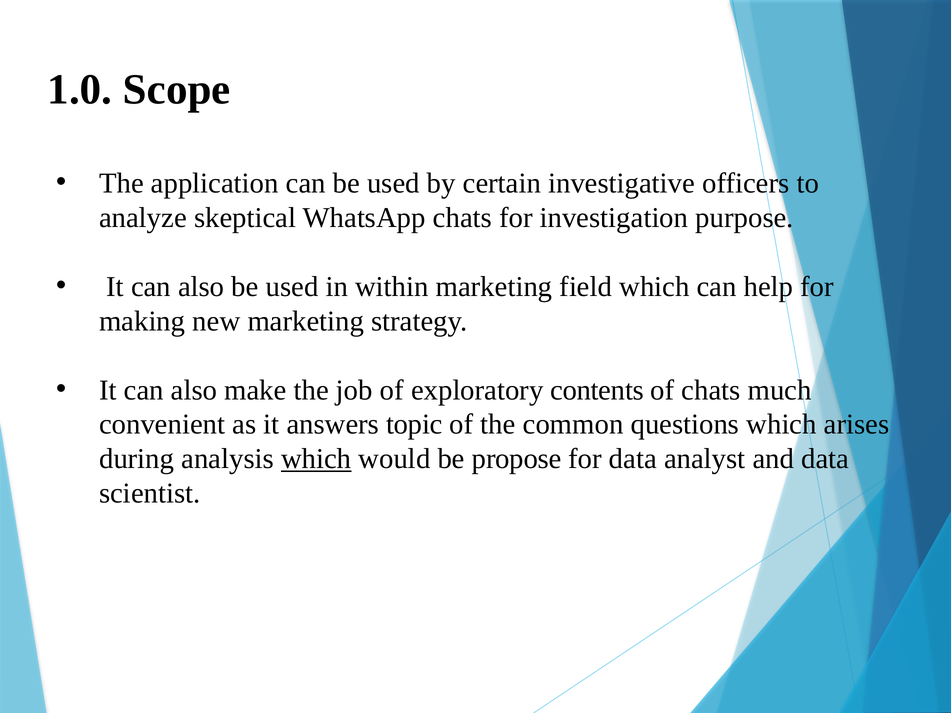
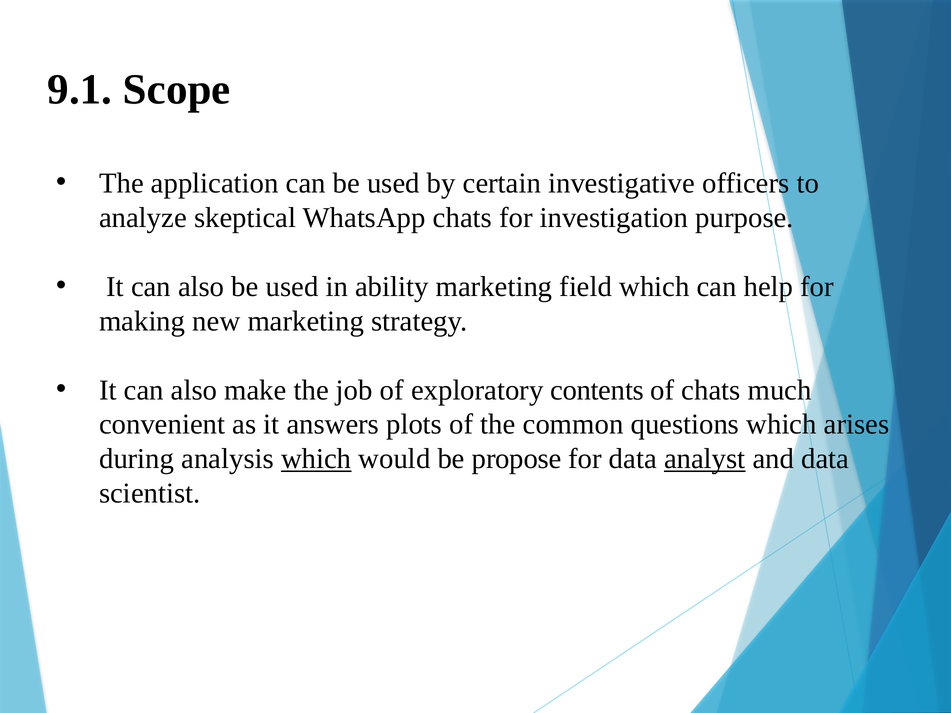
1.0: 1.0 -> 9.1
within: within -> ability
topic: topic -> plots
analyst underline: none -> present
